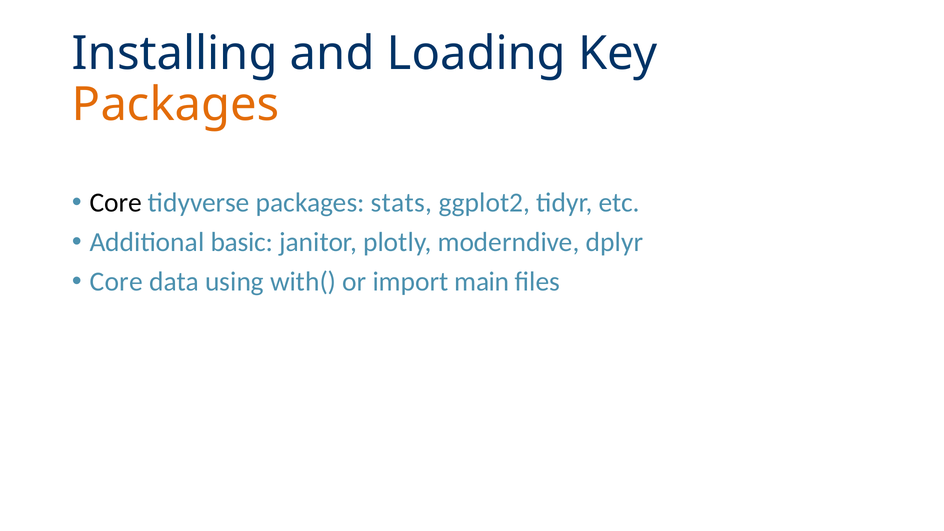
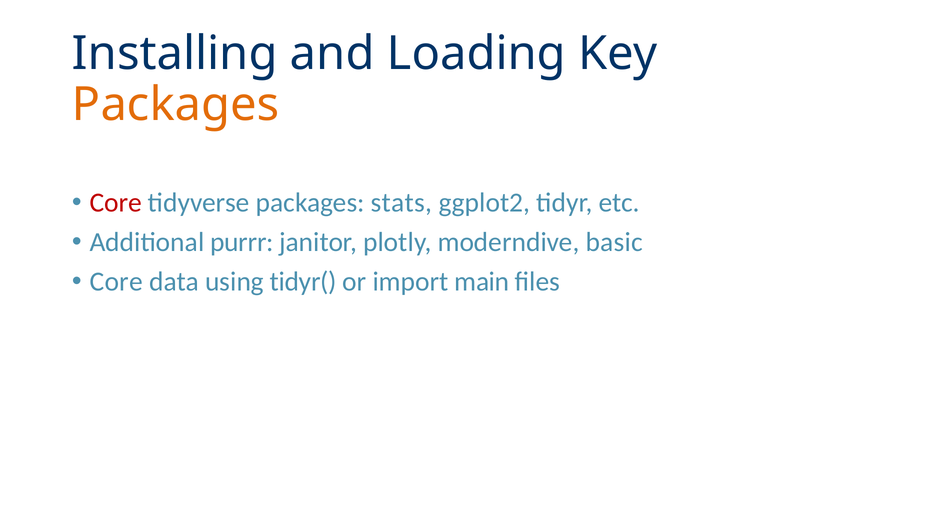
Core at (116, 203) colour: black -> red
basic: basic -> purrr
dplyr: dplyr -> basic
with(: with( -> tidyr(
